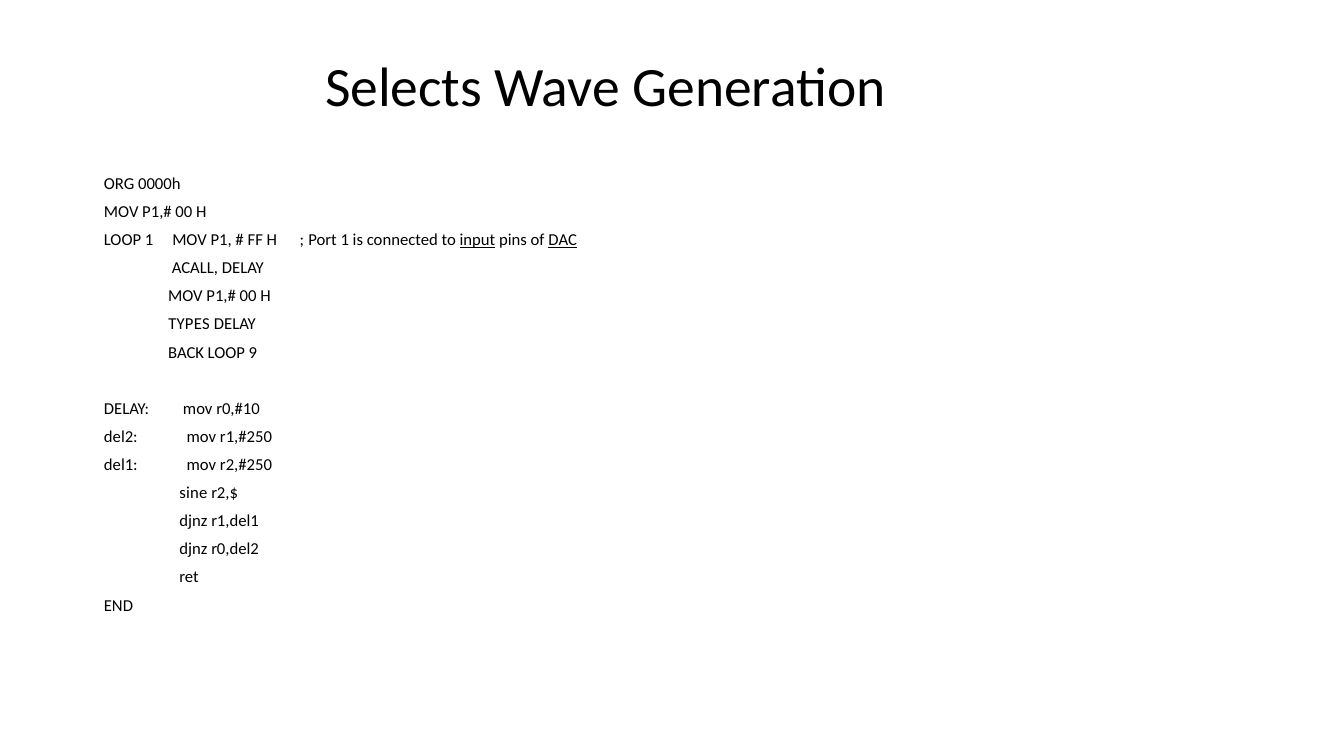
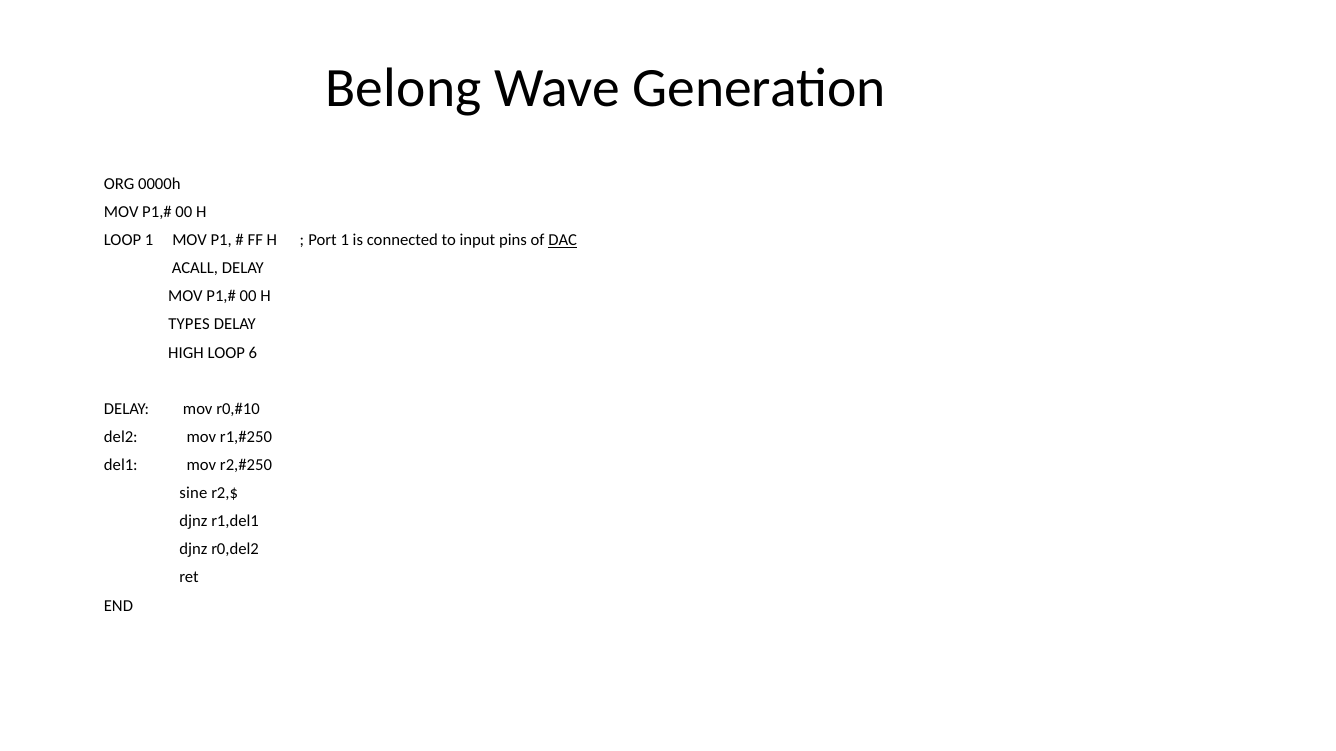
Selects: Selects -> Belong
input underline: present -> none
BACK: BACK -> HIGH
9: 9 -> 6
